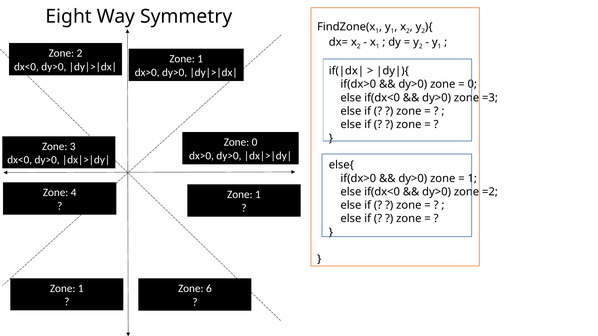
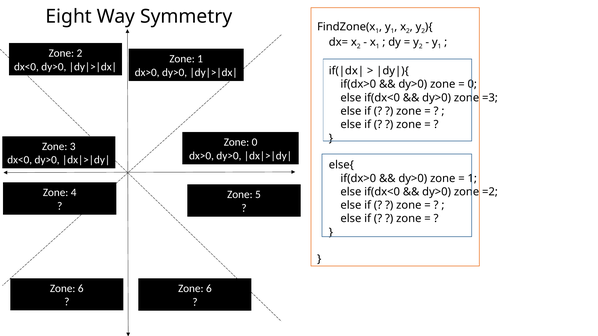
1 at (258, 195): 1 -> 5
1 at (81, 289): 1 -> 6
